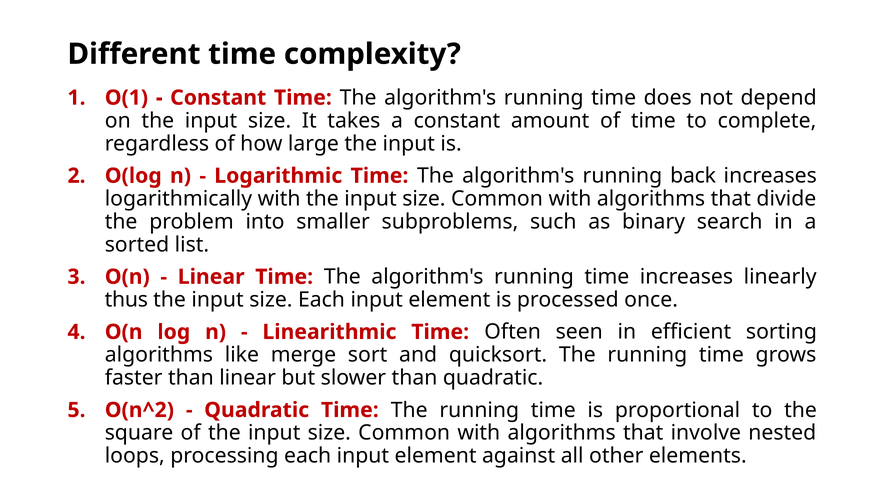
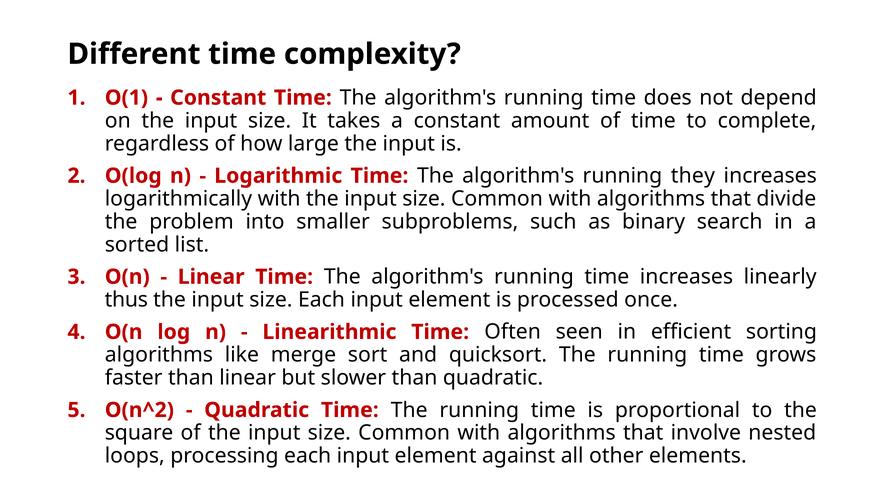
back: back -> they
